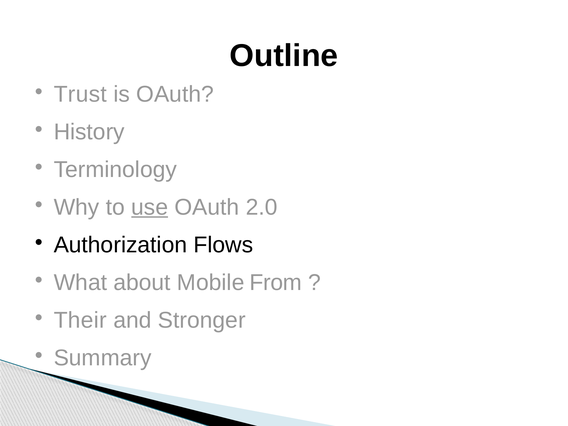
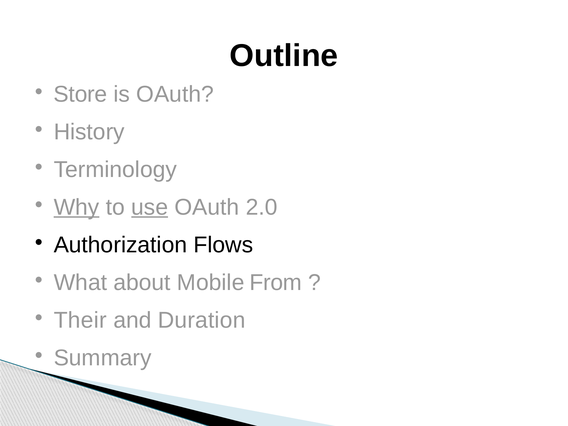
Trust: Trust -> Store
Why underline: none -> present
Stronger: Stronger -> Duration
